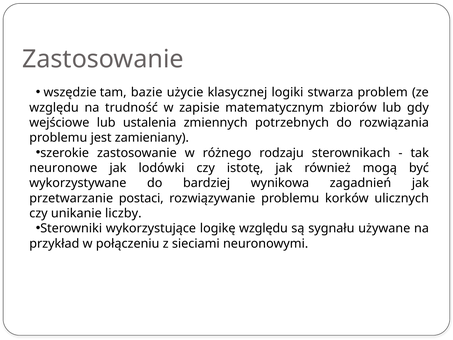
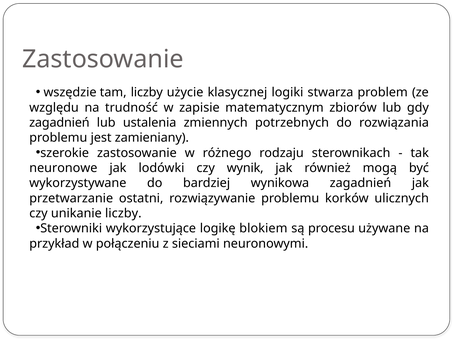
tam bazie: bazie -> liczby
wejściowe at (59, 123): wejściowe -> zagadnień
istotę: istotę -> wynik
postaci: postaci -> ostatni
logikę względu: względu -> blokiem
sygnału: sygnału -> procesu
